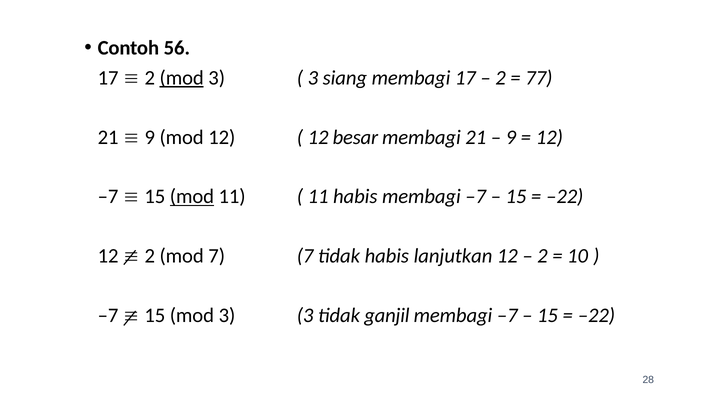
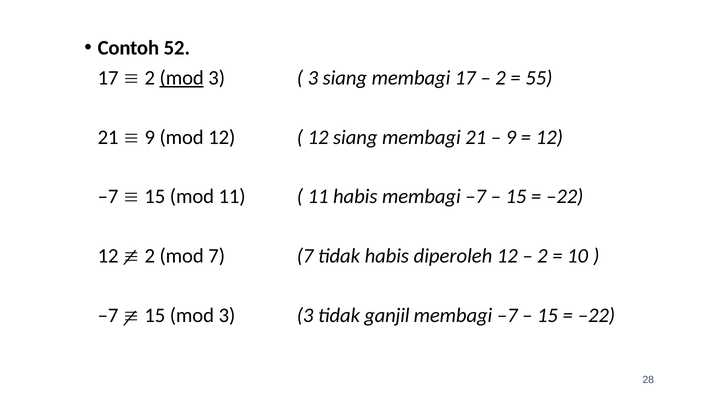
56: 56 -> 52
77: 77 -> 55
12 besar: besar -> siang
mod at (192, 197) underline: present -> none
lanjutkan: lanjutkan -> diperoleh
